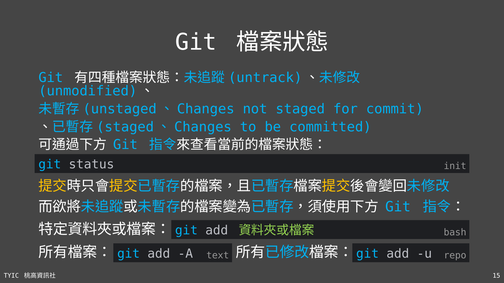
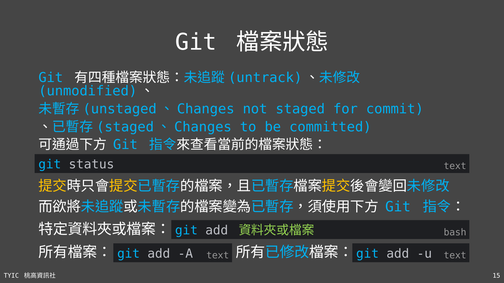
status init: init -> text
u repo: repo -> text
